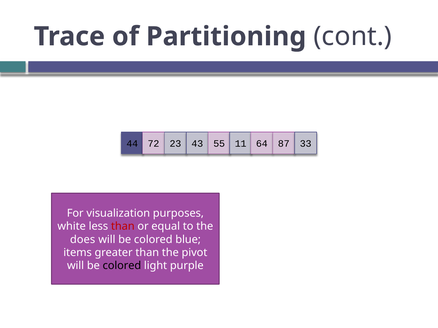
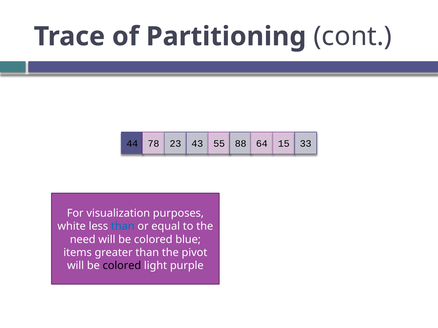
72: 72 -> 78
11: 11 -> 88
87: 87 -> 15
than at (123, 227) colour: red -> blue
does: does -> need
